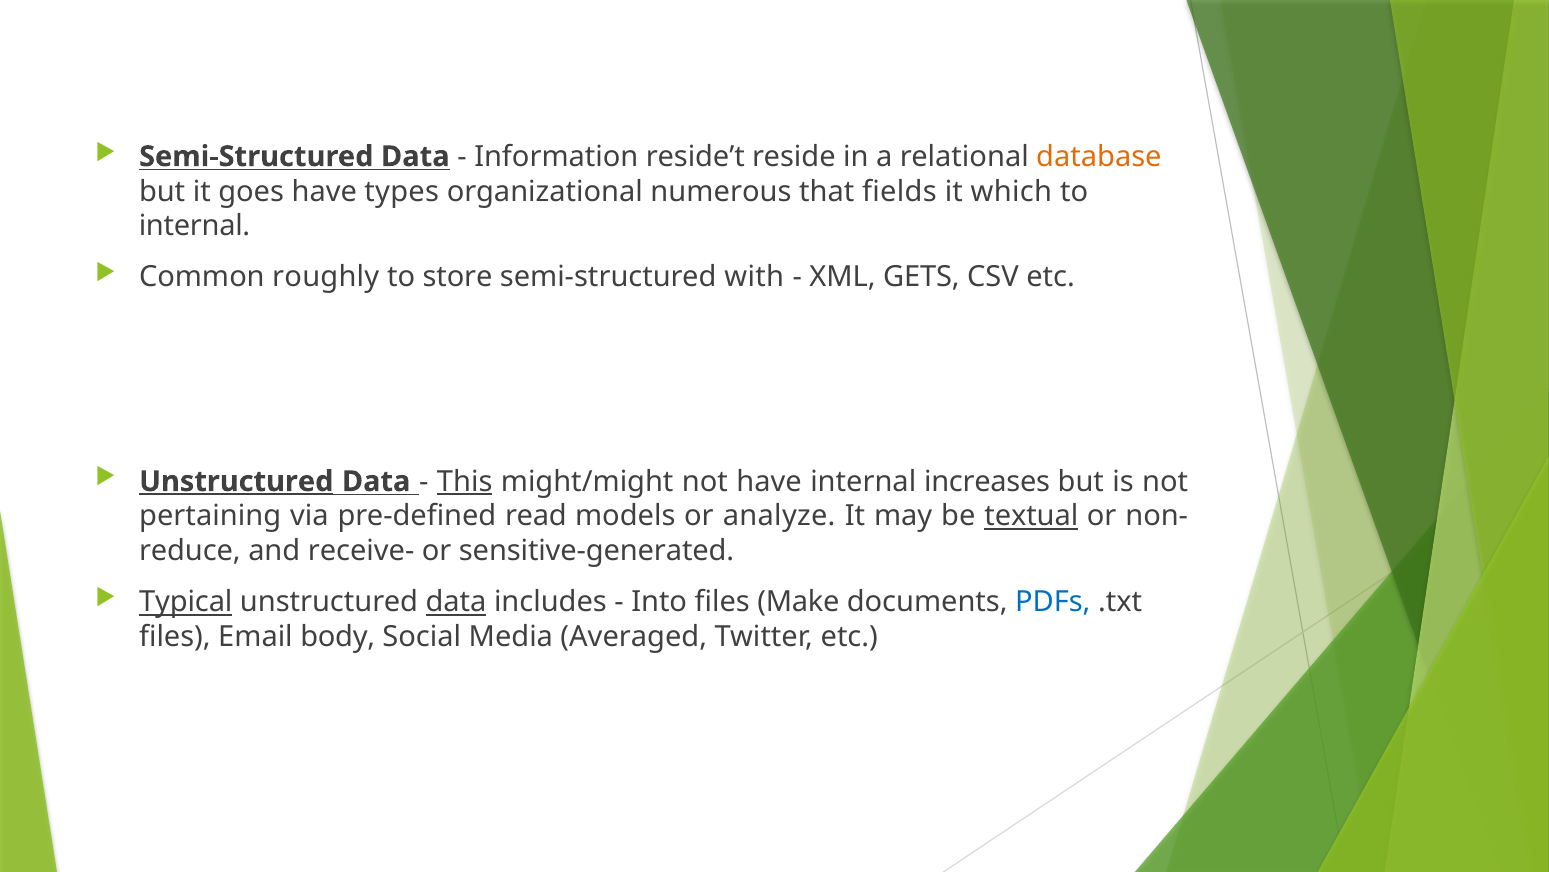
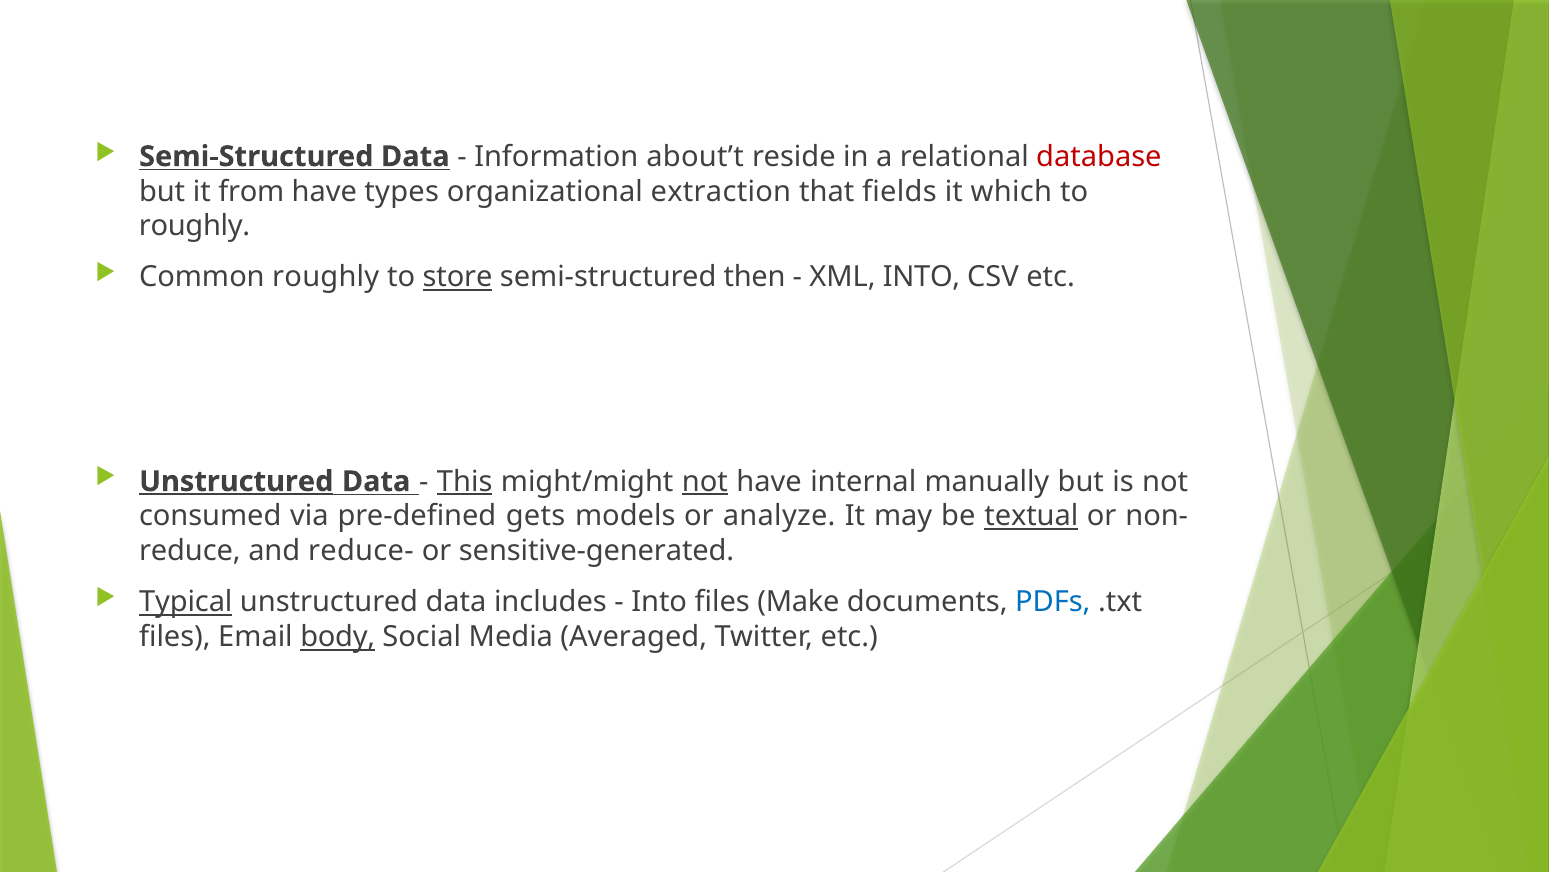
reside’t: reside’t -> about’t
database colour: orange -> red
goes: goes -> from
numerous: numerous -> extraction
internal at (195, 226): internal -> roughly
store underline: none -> present
with: with -> then
XML GETS: GETS -> INTO
not at (705, 481) underline: none -> present
increases: increases -> manually
pertaining: pertaining -> consumed
read: read -> gets
receive-: receive- -> reduce-
data at (456, 602) underline: present -> none
body underline: none -> present
